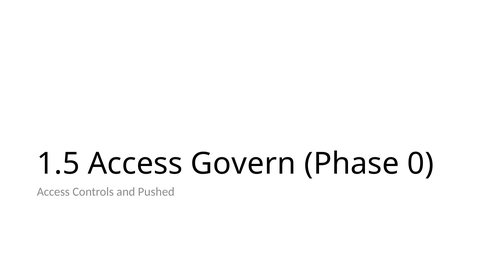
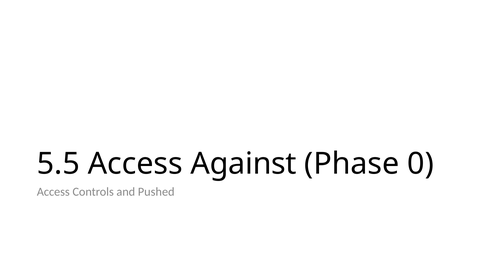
1.5: 1.5 -> 5.5
Govern: Govern -> Against
